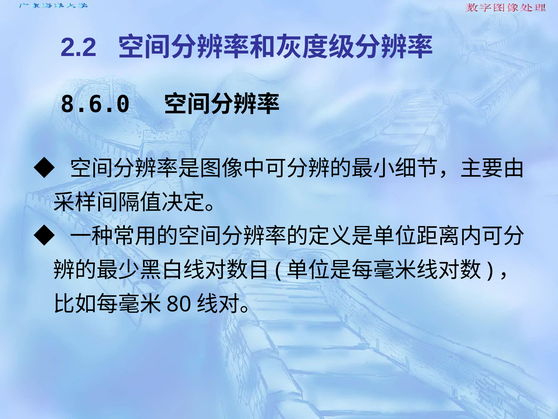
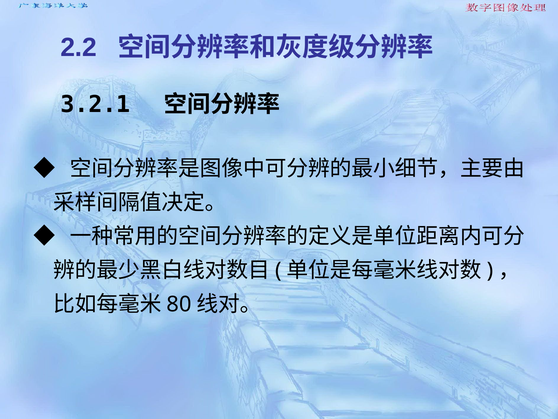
8.6.0: 8.6.0 -> 3.2.1
